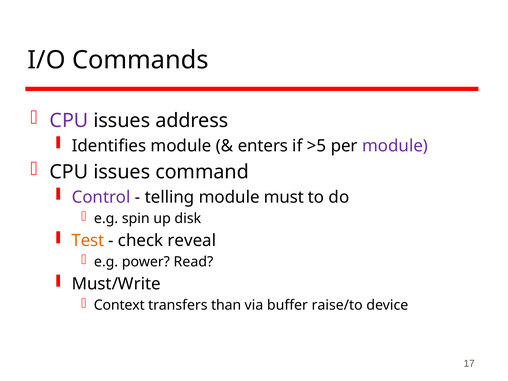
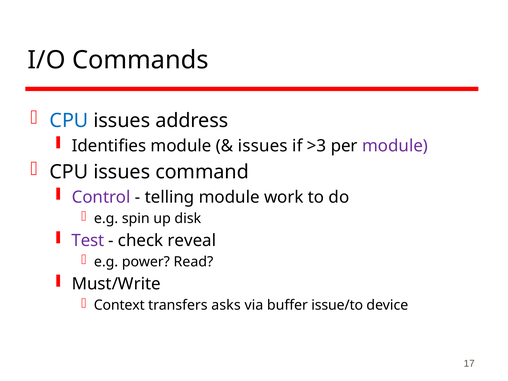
CPU at (69, 121) colour: purple -> blue
enters at (263, 146): enters -> issues
>5: >5 -> >3
must: must -> work
Test colour: orange -> purple
than: than -> asks
raise/to: raise/to -> issue/to
